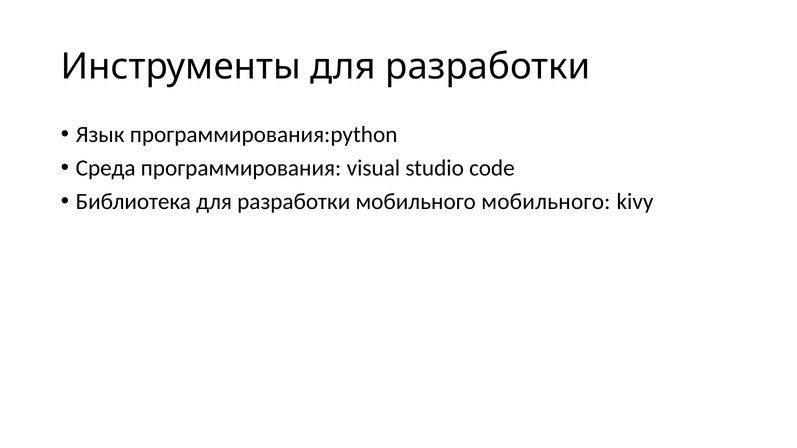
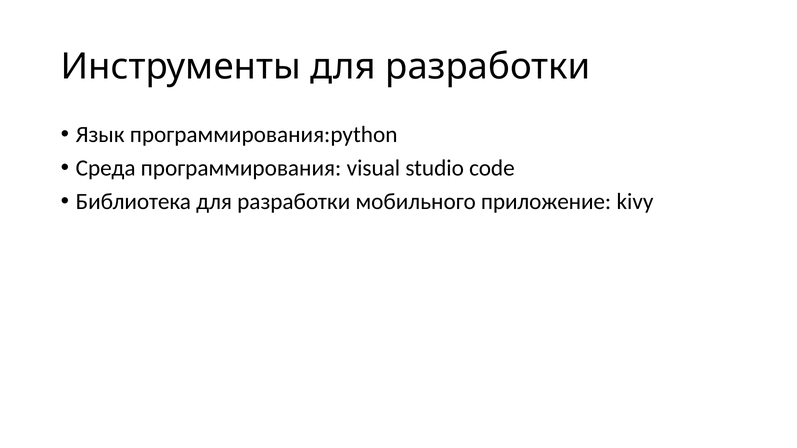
мобильного мобильного: мобильного -> приложение
